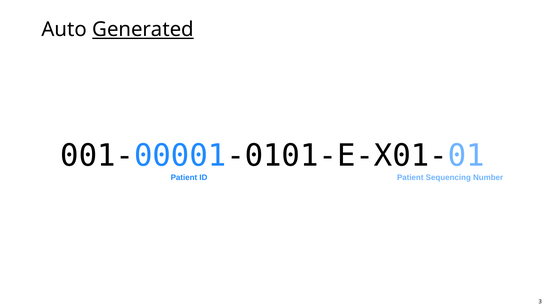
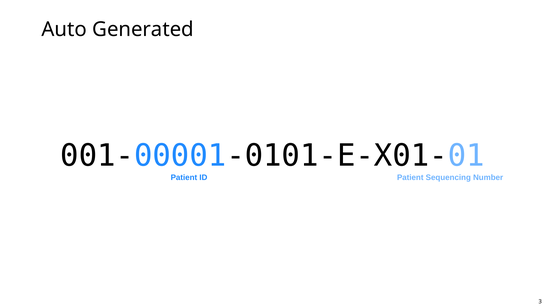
Generated underline: present -> none
